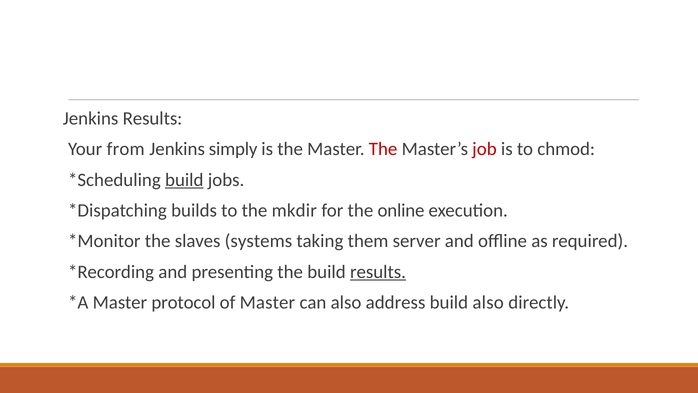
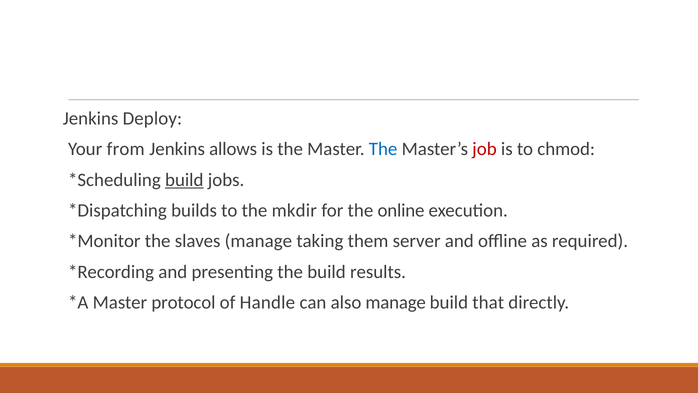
Jenkins Results: Results -> Deploy
simply: simply -> allows
The at (383, 149) colour: red -> blue
slaves systems: systems -> manage
results at (378, 272) underline: present -> none
of Master: Master -> Handle
also address: address -> manage
build also: also -> that
